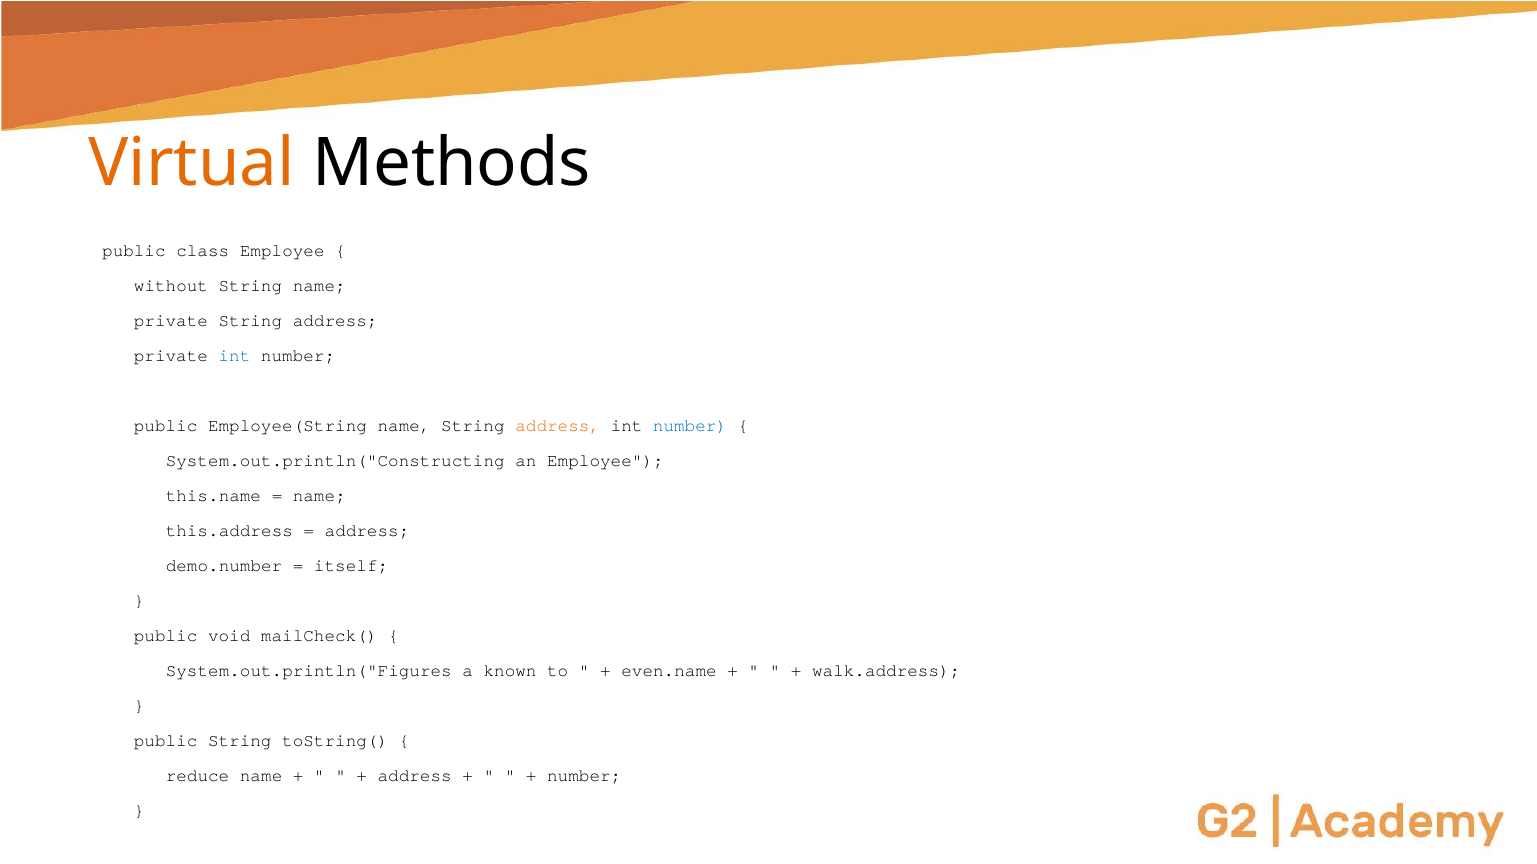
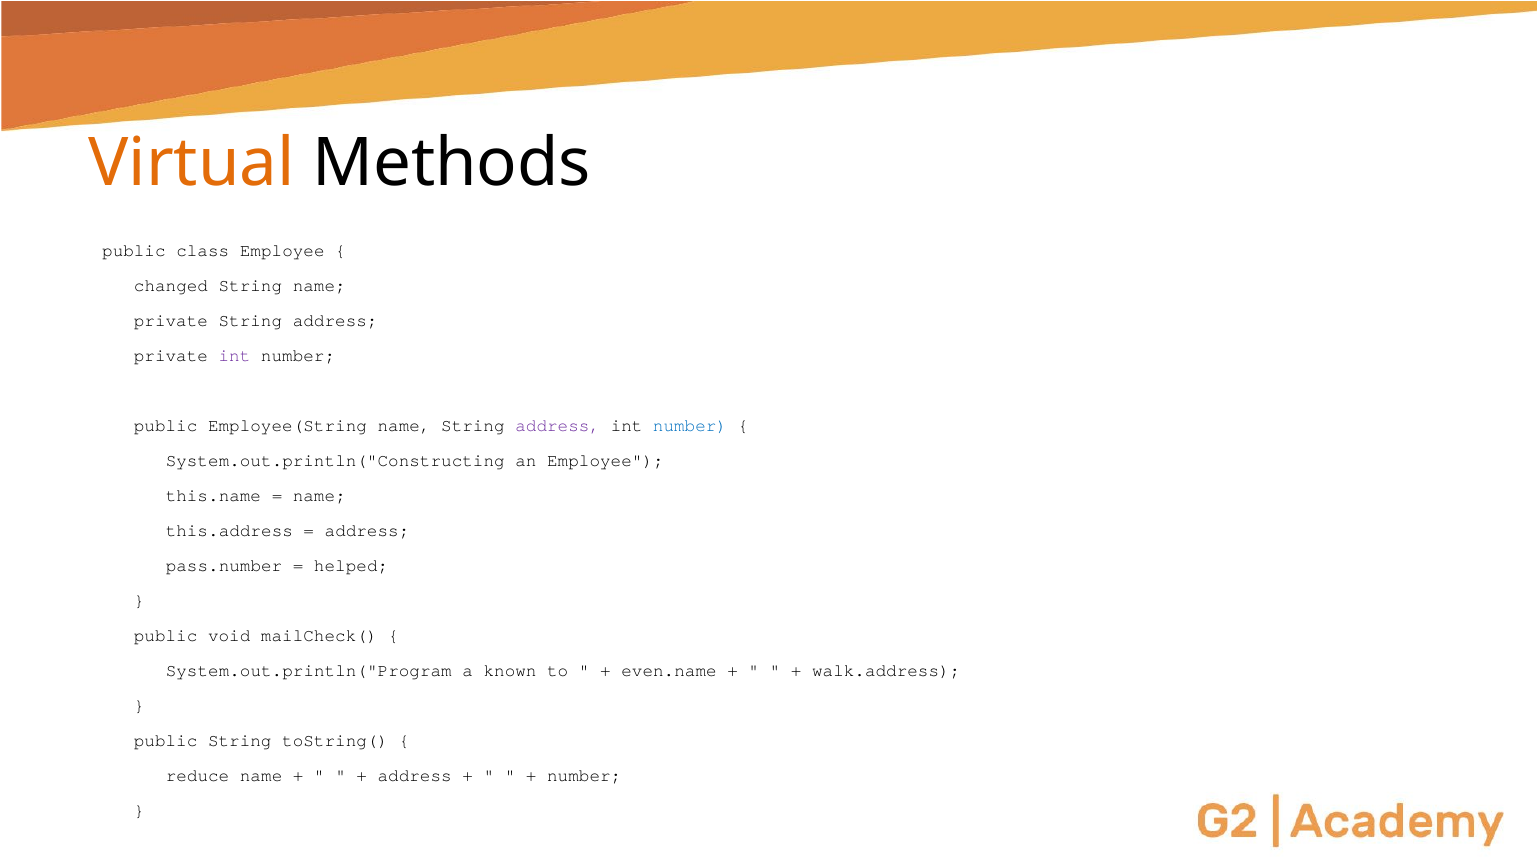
without: without -> changed
int at (234, 356) colour: blue -> purple
address at (558, 426) colour: orange -> purple
demo.number: demo.number -> pass.number
itself: itself -> helped
System.out.println("Figures: System.out.println("Figures -> System.out.println("Program
